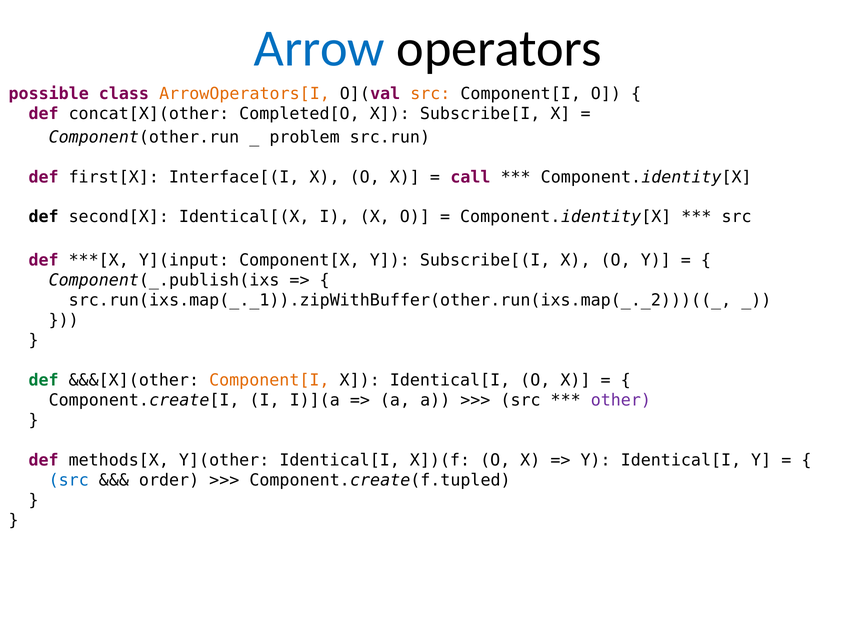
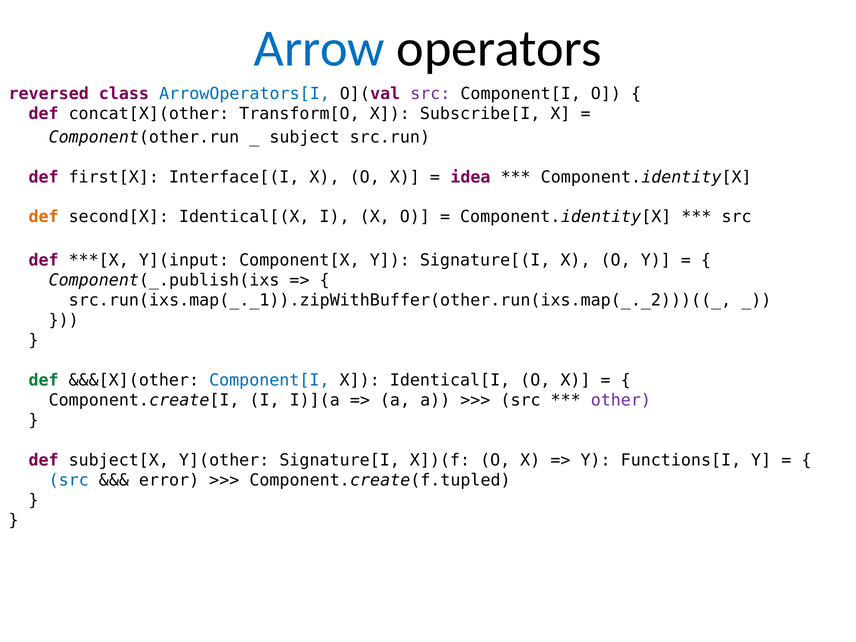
possible: possible -> reversed
ArrowOperators[I colour: orange -> blue
src at (430, 94) colour: orange -> purple
Completed[O: Completed[O -> Transform[O
problem: problem -> subject
call: call -> idea
def at (44, 217) colour: black -> orange
Subscribe[(I: Subscribe[(I -> Signature[(I
Component[I at (269, 380) colour: orange -> blue
methods[X: methods[X -> subject[X
Y](other Identical[I: Identical[I -> Signature[I
Y Identical[I: Identical[I -> Functions[I
order: order -> error
